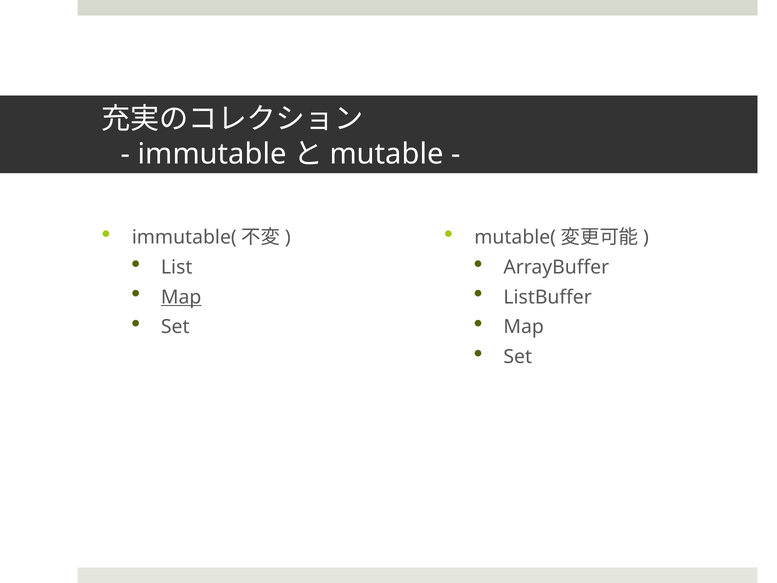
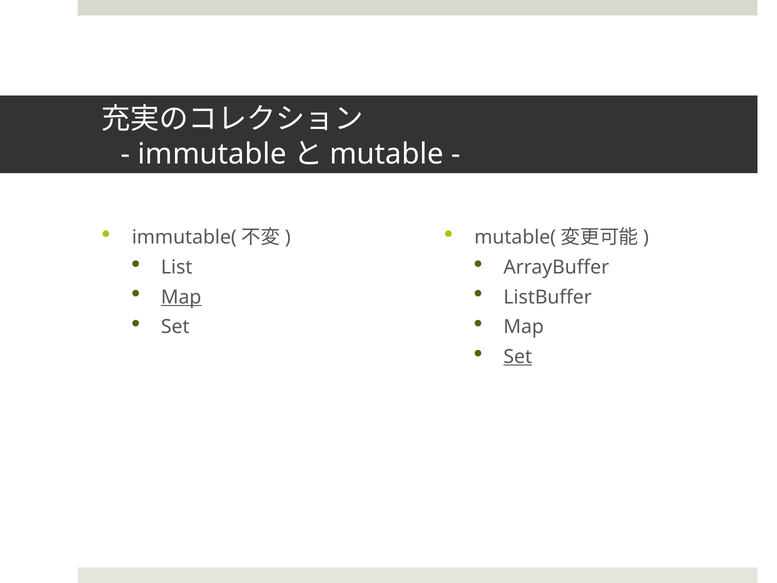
Set at (518, 357) underline: none -> present
